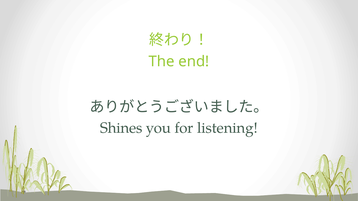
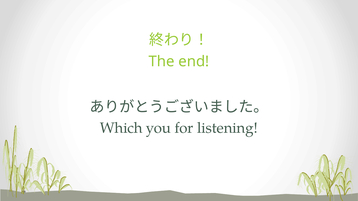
Shines: Shines -> Which
